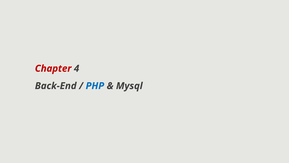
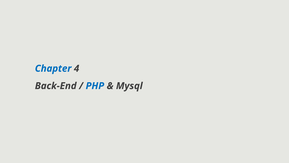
Chapter colour: red -> blue
